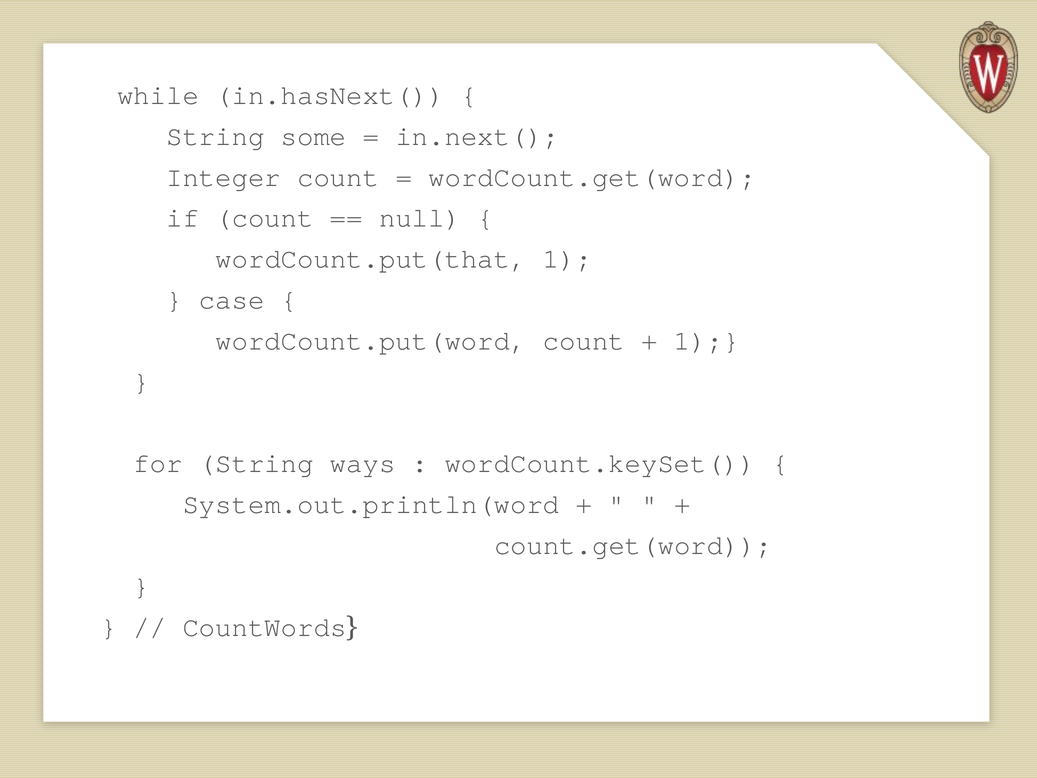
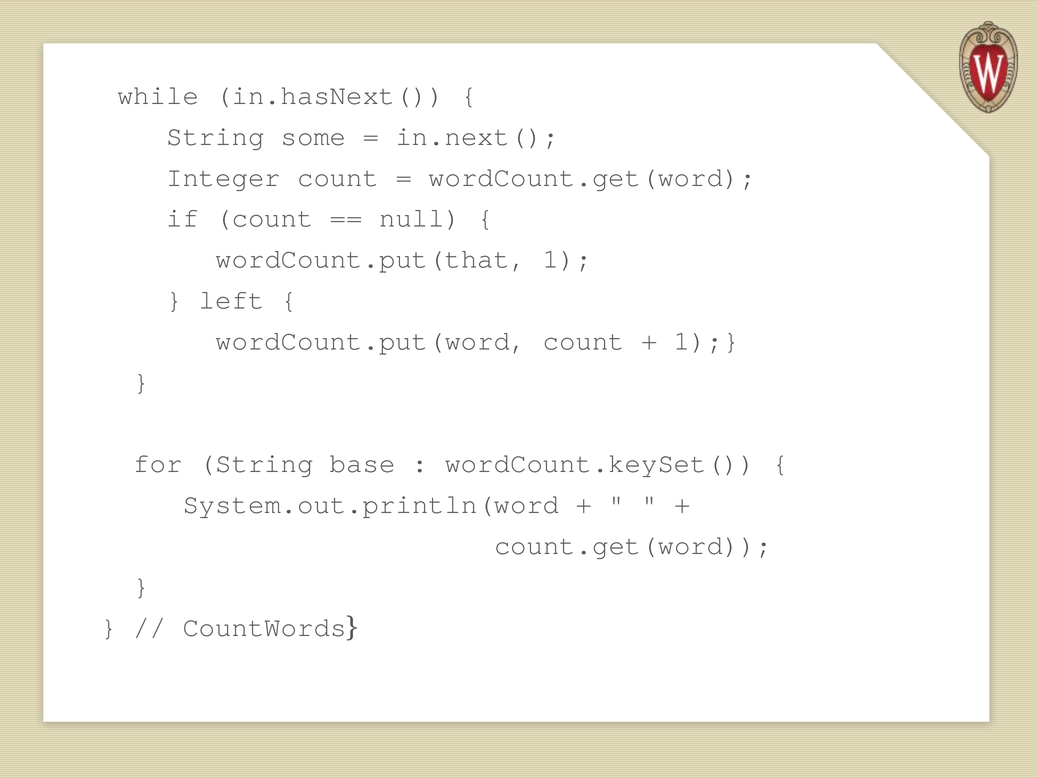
case: case -> left
ways: ways -> base
